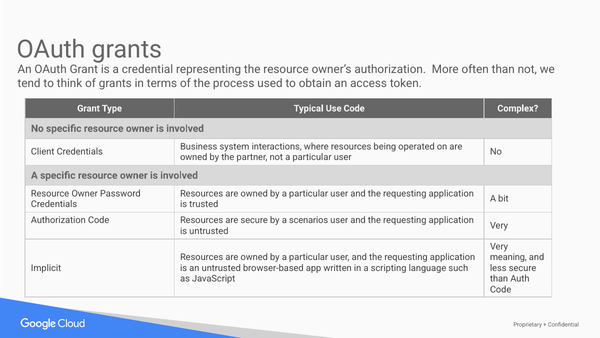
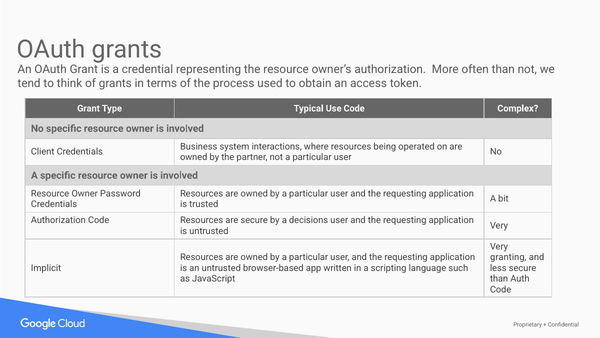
scenarios: scenarios -> decisions
meaning: meaning -> granting
